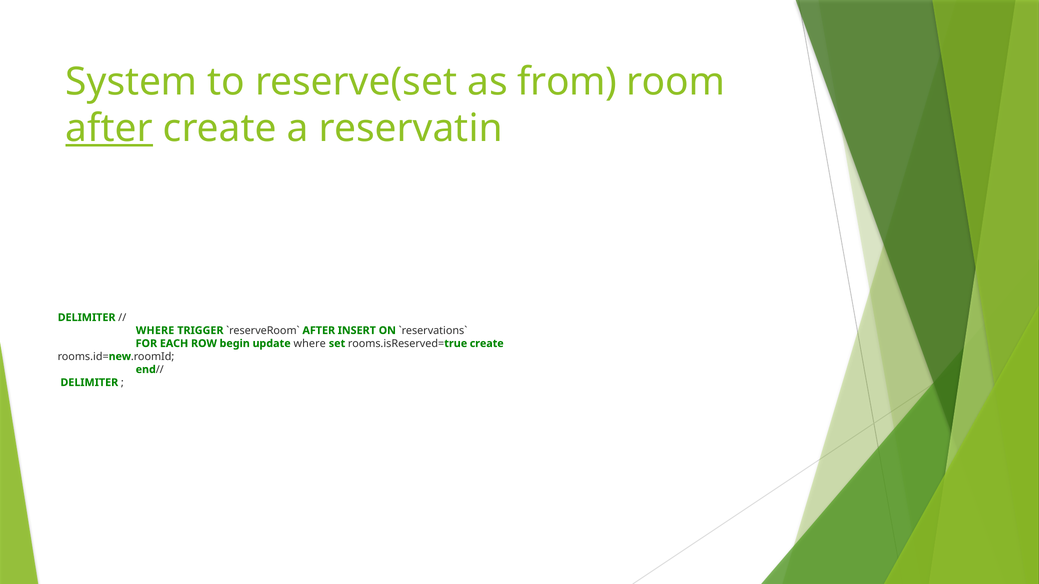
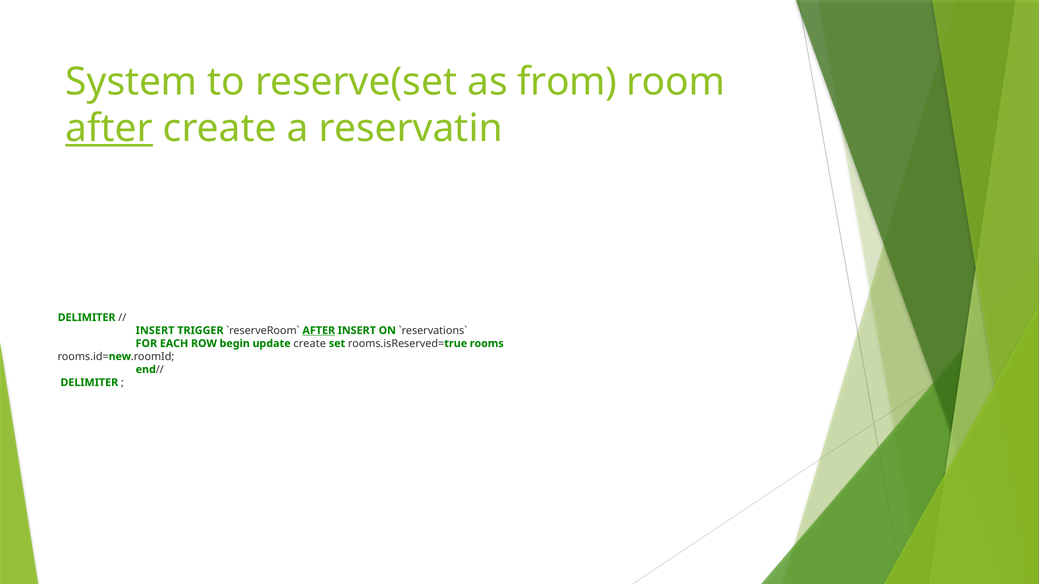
WHERE at (155, 331): WHERE -> INSERT
AFTER at (319, 331) underline: none -> present
update where: where -> create
rooms.isReserved=true create: create -> rooms
